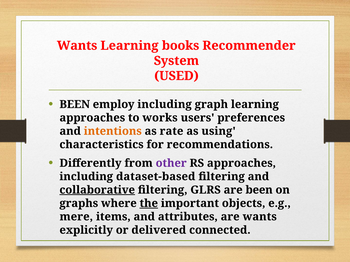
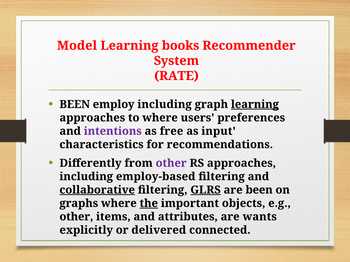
Wants at (77, 46): Wants -> Model
USED: USED -> RATE
learning at (255, 105) underline: none -> present
to works: works -> where
intentions colour: orange -> purple
rate: rate -> free
using: using -> input
dataset-based: dataset-based -> employ-based
GLRS underline: none -> present
mere at (76, 217): mere -> other
